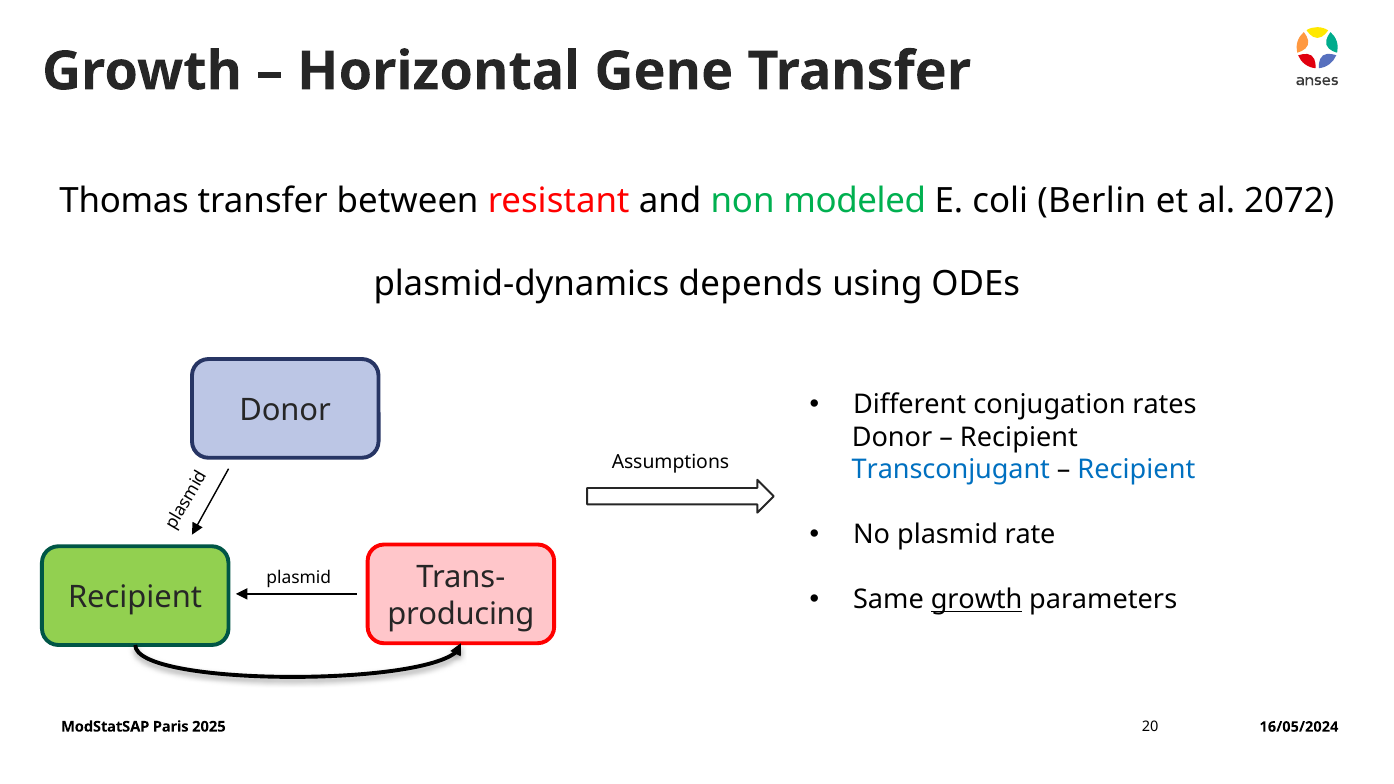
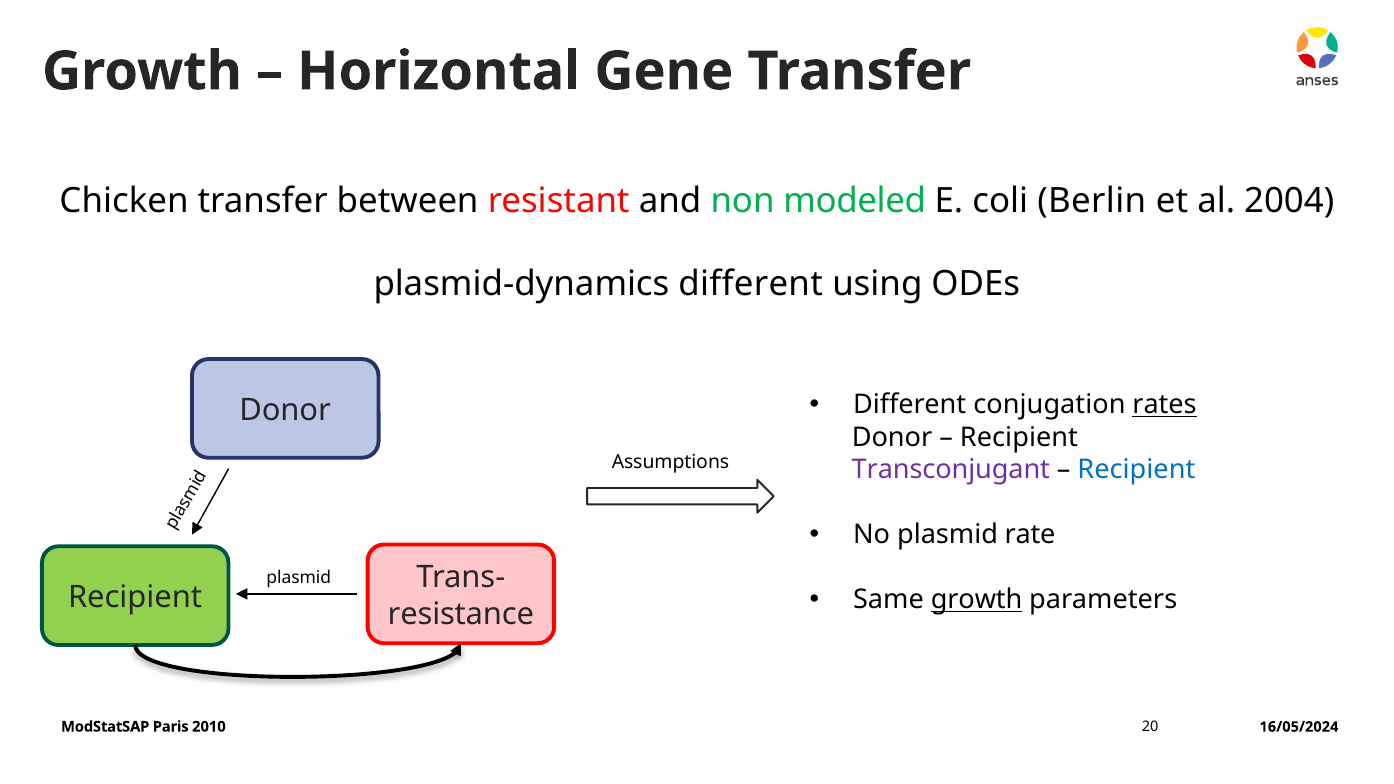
Thomas: Thomas -> Chicken
2072: 2072 -> 2004
plasmid-dynamics depends: depends -> different
rates underline: none -> present
Transconjugant colour: blue -> purple
producing: producing -> resistance
2025: 2025 -> 2010
